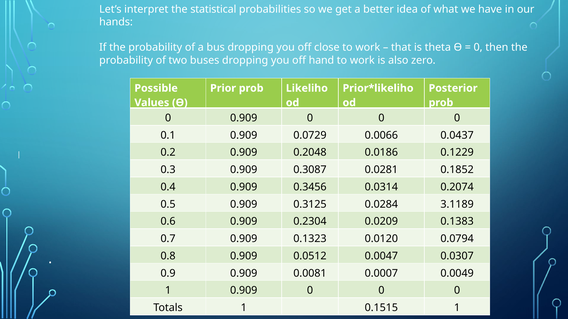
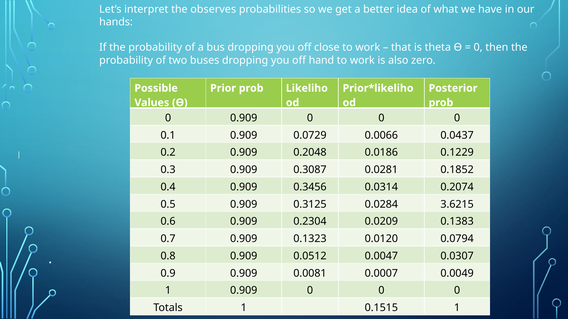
statistical: statistical -> observes
3.1189: 3.1189 -> 3.6215
